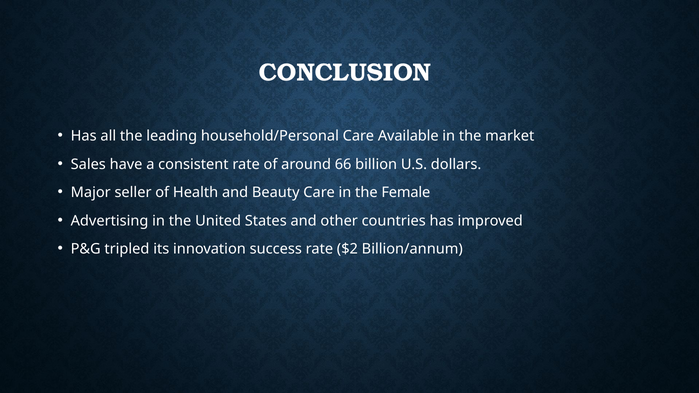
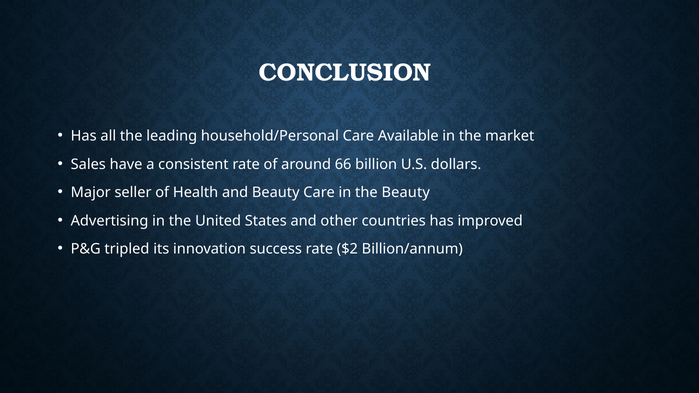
the Female: Female -> Beauty
